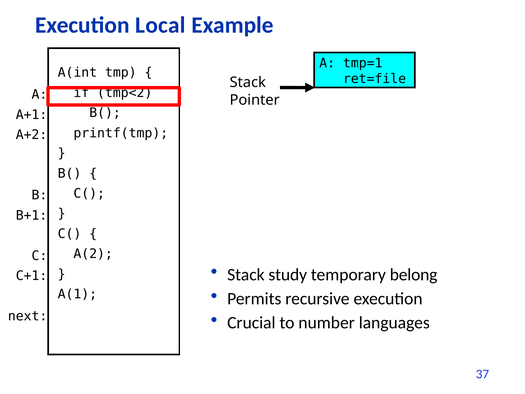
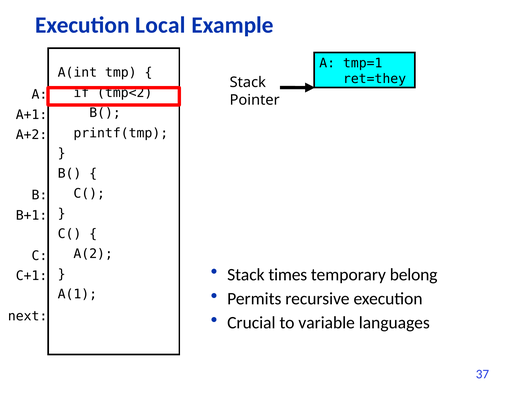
ret=file: ret=file -> ret=they
study: study -> times
number: number -> variable
